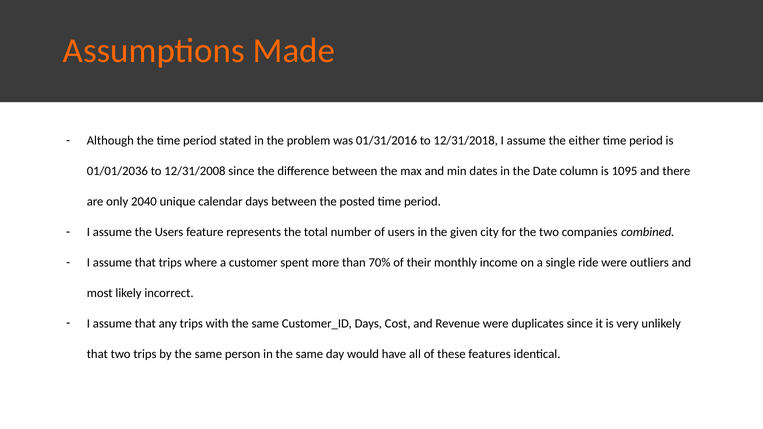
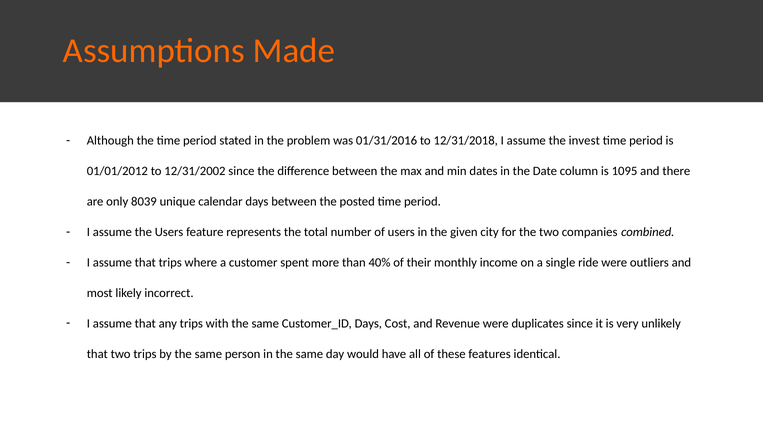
either: either -> invest
01/01/2036: 01/01/2036 -> 01/01/2012
12/31/2008: 12/31/2008 -> 12/31/2002
2040: 2040 -> 8039
70%: 70% -> 40%
